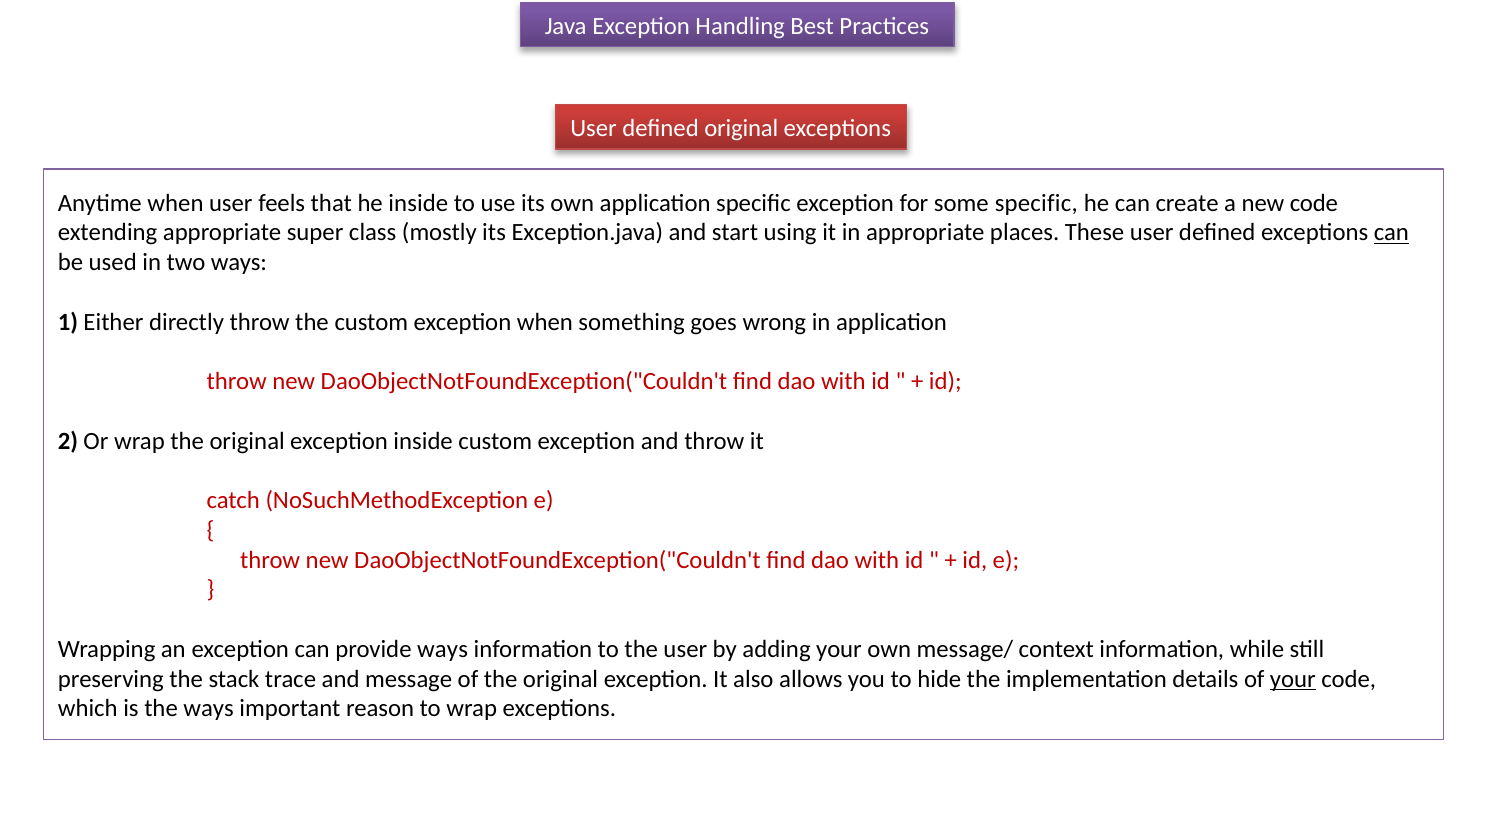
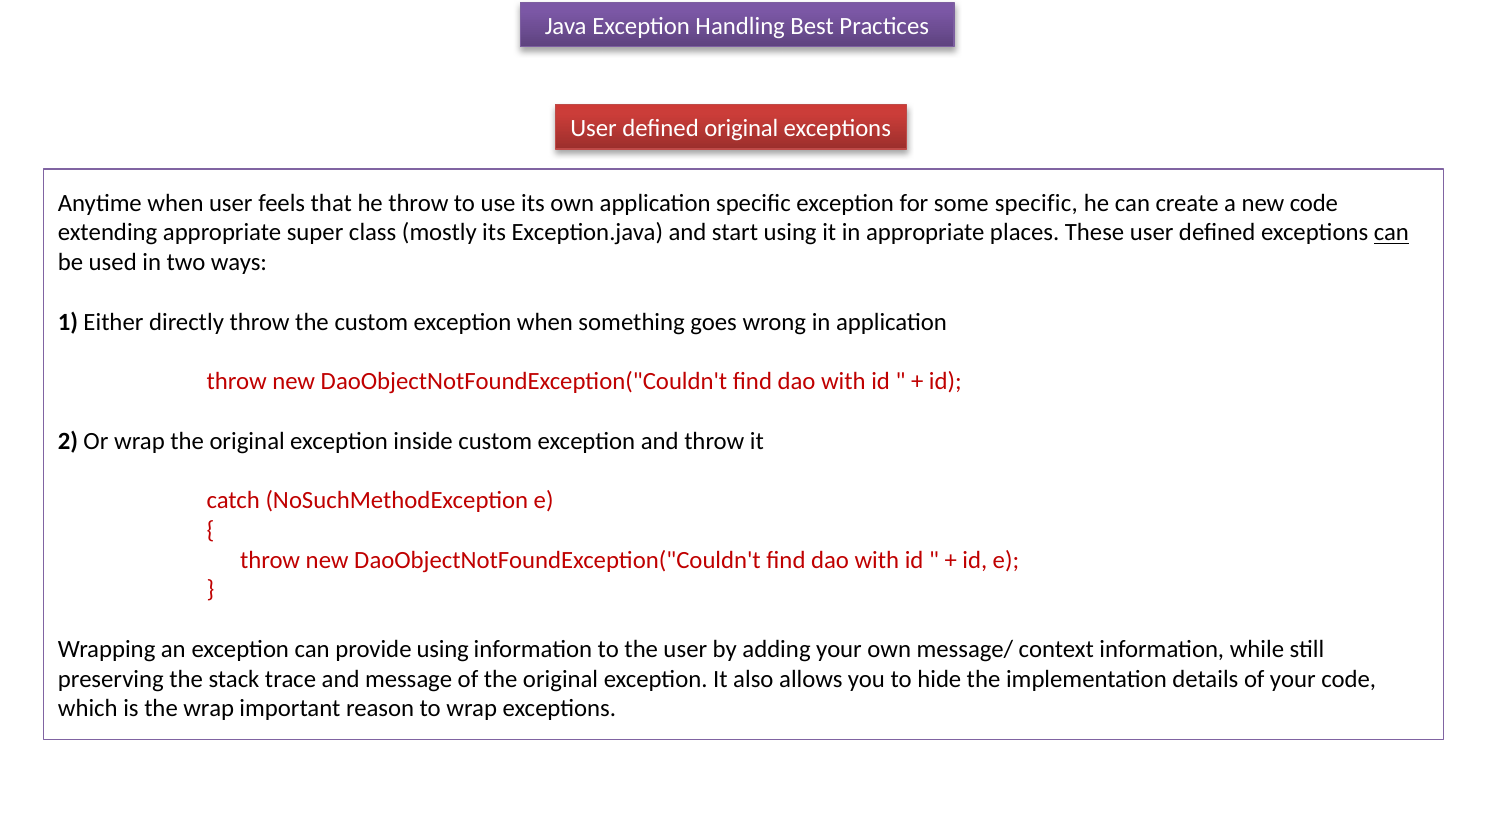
he inside: inside -> throw
provide ways: ways -> using
your at (1293, 679) underline: present -> none
the ways: ways -> wrap
